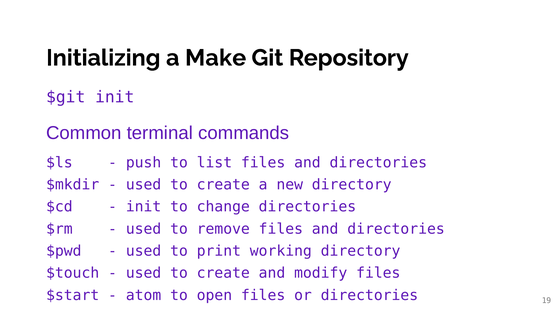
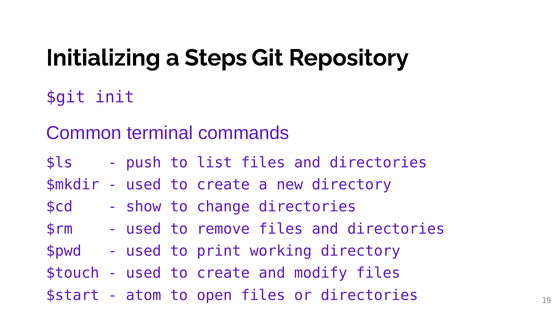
Make: Make -> Steps
init at (144, 207): init -> show
